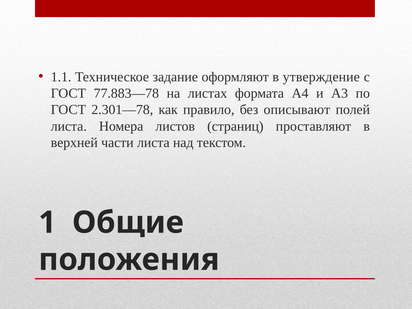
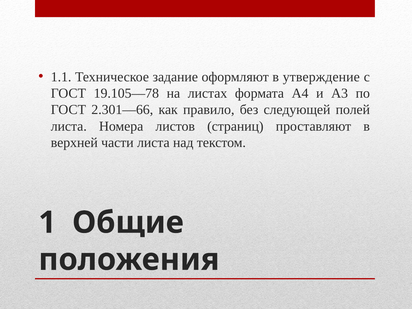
77.883—78: 77.883—78 -> 19.105—78
2.301—78: 2.301—78 -> 2.301—66
описывают: описывают -> следующей
